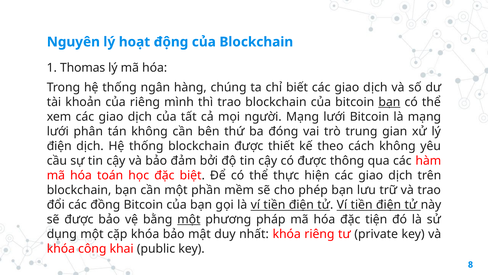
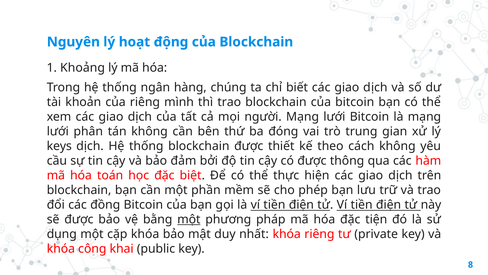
Thomas: Thomas -> Khoảng
bạn at (389, 102) underline: present -> none
điện at (59, 146): điện -> keys
